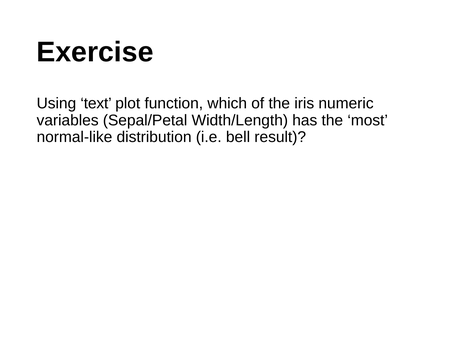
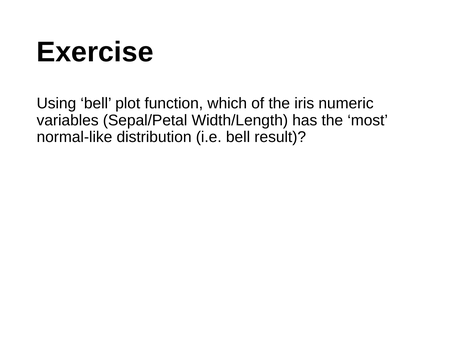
Using text: text -> bell
